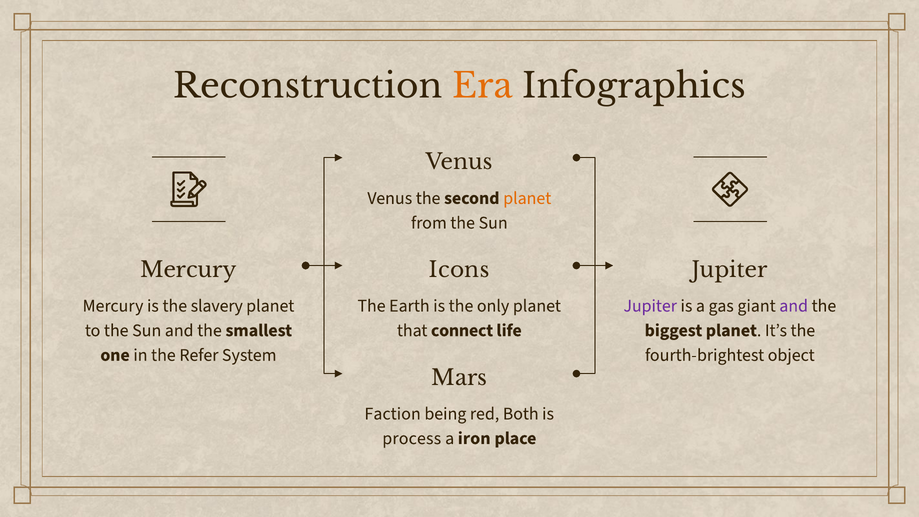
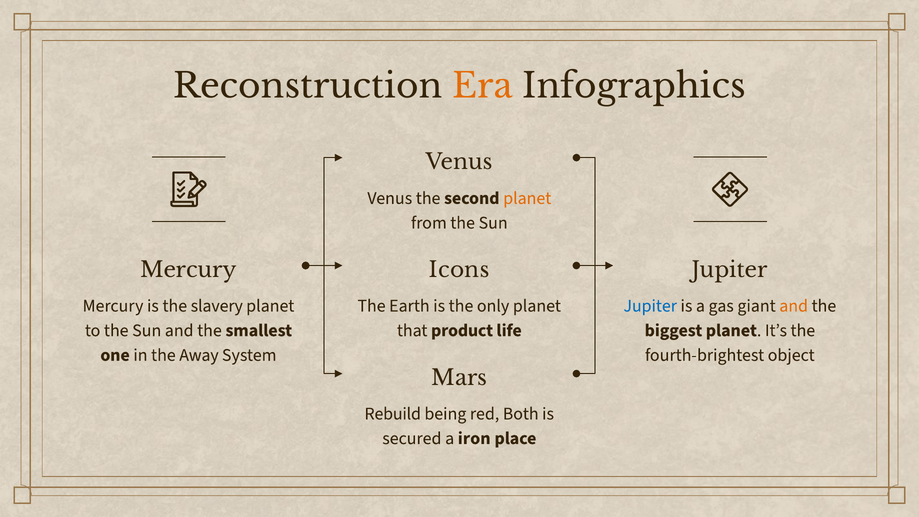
Jupiter at (650, 306) colour: purple -> blue
and at (794, 306) colour: purple -> orange
connect: connect -> product
Refer: Refer -> Away
Faction: Faction -> Rebuild
process: process -> secured
